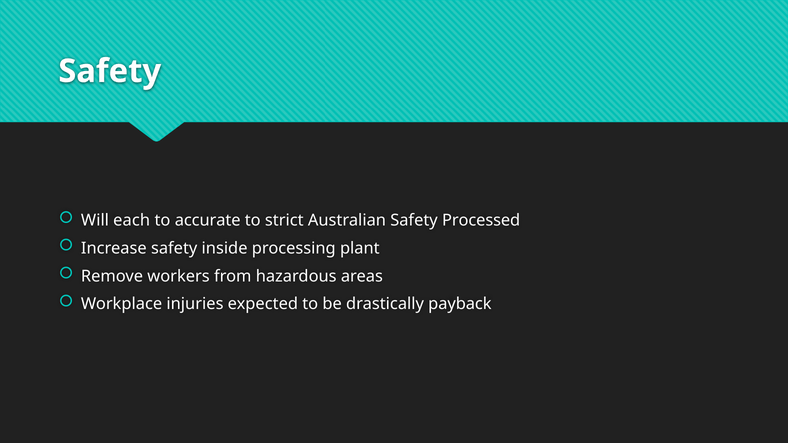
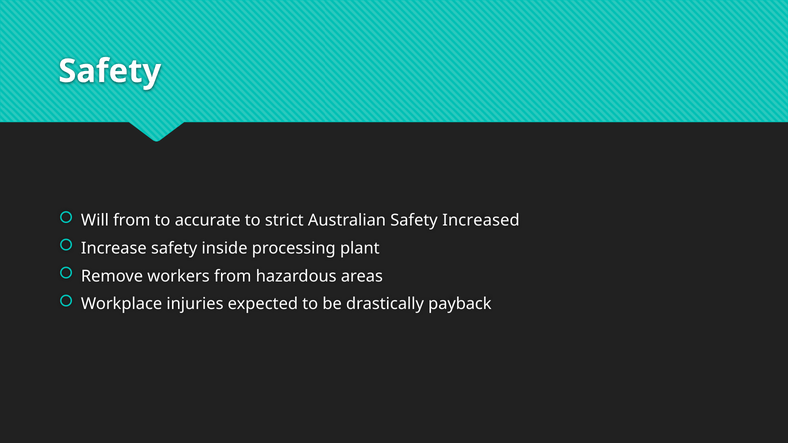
Will each: each -> from
Processed: Processed -> Increased
